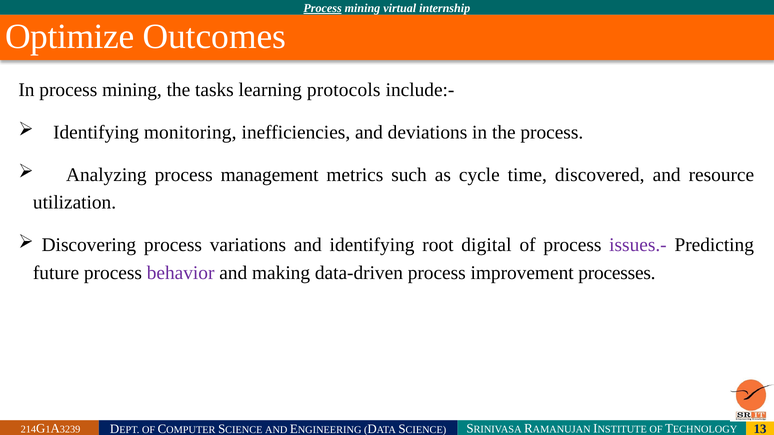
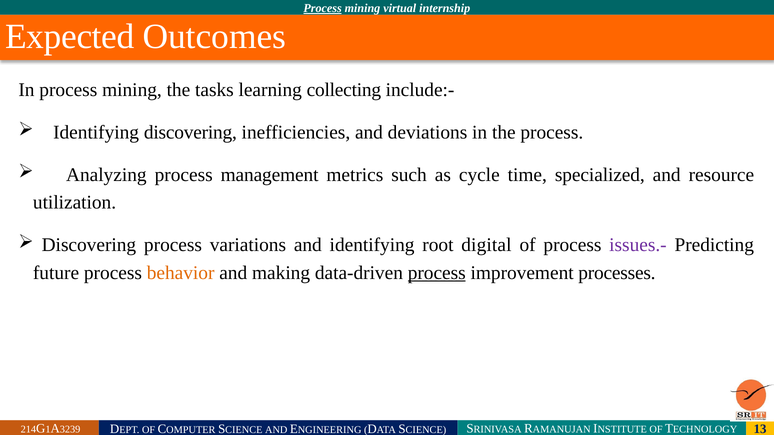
Optimize: Optimize -> Expected
protocols: protocols -> collecting
Identifying monitoring: monitoring -> discovering
discovered: discovered -> specialized
behavior colour: purple -> orange
process at (437, 273) underline: none -> present
